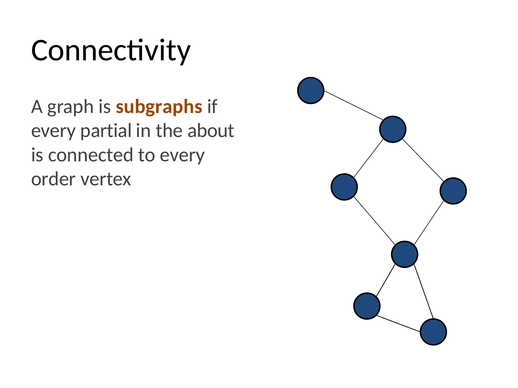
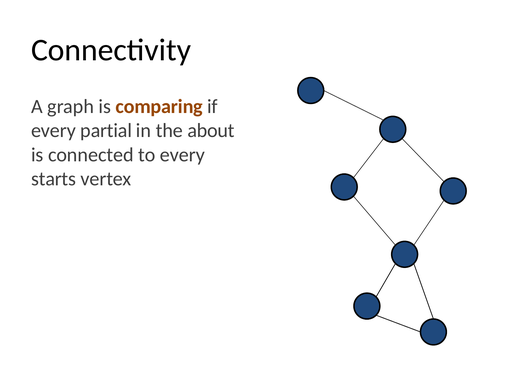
subgraphs: subgraphs -> comparing
order: order -> starts
